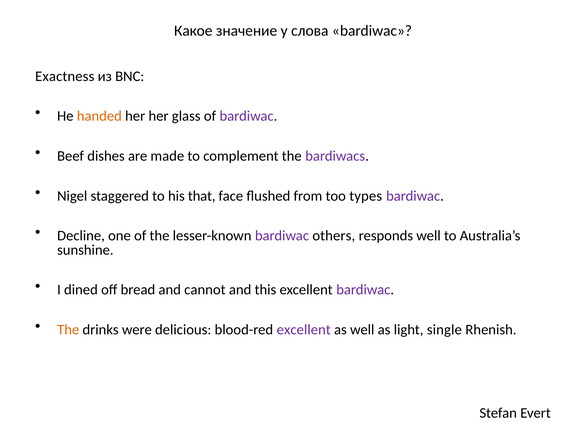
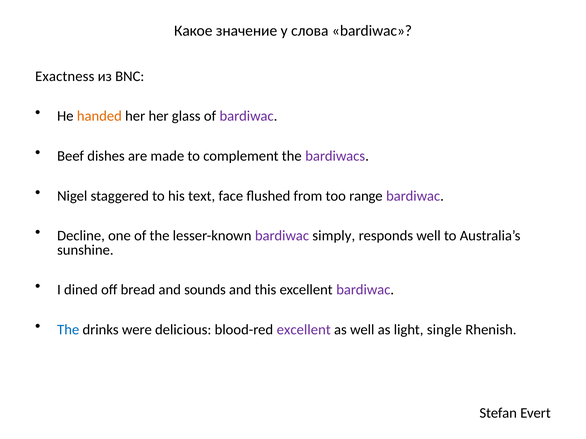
that: that -> text
types: types -> range
others: others -> simply
cannot: cannot -> sounds
The at (68, 330) colour: orange -> blue
